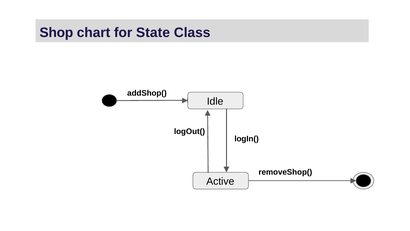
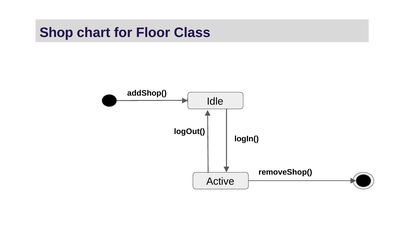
State: State -> Floor
